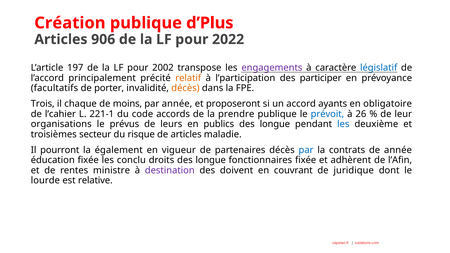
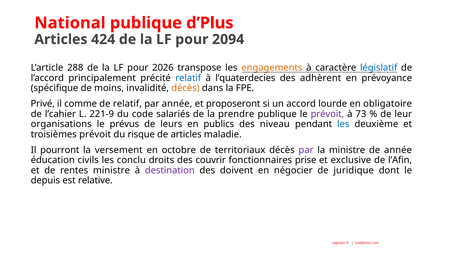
Création: Création -> National
906: 906 -> 424
2022: 2022 -> 2094
197: 197 -> 288
2002: 2002 -> 2026
engagements colour: purple -> orange
relatif at (188, 78) colour: orange -> blue
l’participation: l’participation -> l’quaterdecies
participer: participer -> adhèrent
facultatifs: facultatifs -> spécifique
porter: porter -> moins
Trois: Trois -> Privé
chaque: chaque -> comme
de moins: moins -> relatif
ayants: ayants -> lourde
221-1: 221-1 -> 221-9
accords: accords -> salariés
prévoit at (327, 114) colour: blue -> purple
26: 26 -> 73
longue at (275, 124): longue -> niveau
troisièmes secteur: secteur -> prévoit
également: également -> versement
vigueur: vigueur -> octobre
partenaires: partenaires -> territoriaux
par at (306, 150) colour: blue -> purple
la contrats: contrats -> ministre
éducation fixée: fixée -> civils
droits des longue: longue -> couvrir
fonctionnaires fixée: fixée -> prise
adhèrent: adhèrent -> exclusive
couvrant: couvrant -> négocier
lourde: lourde -> depuis
